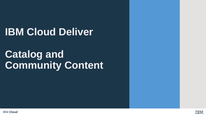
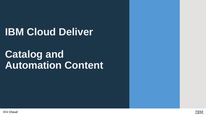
Community: Community -> Automation
